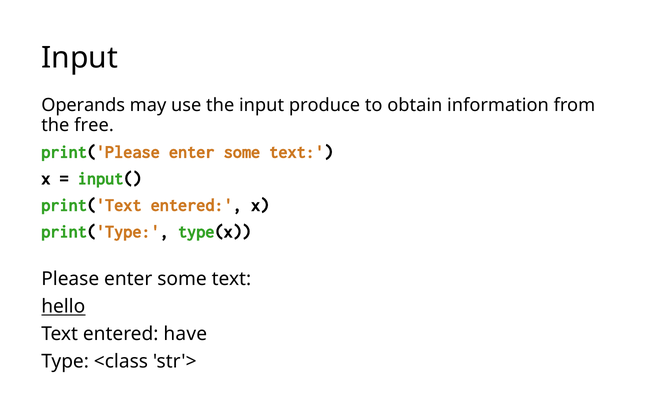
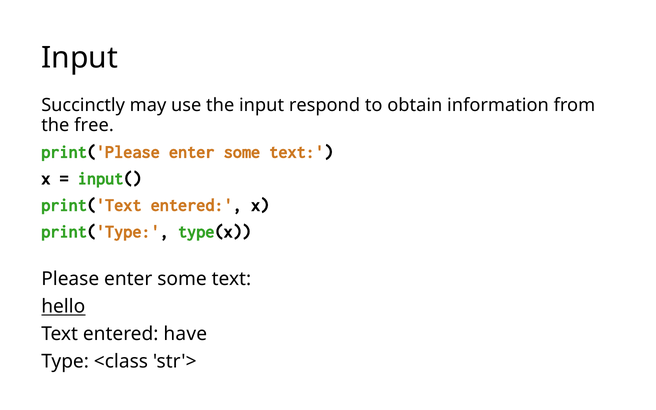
Operands: Operands -> Succinctly
produce: produce -> respond
